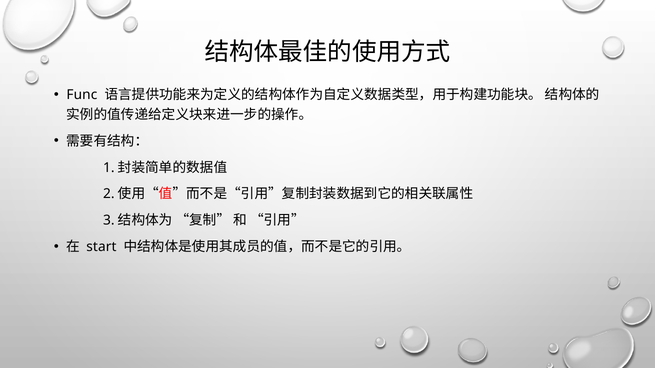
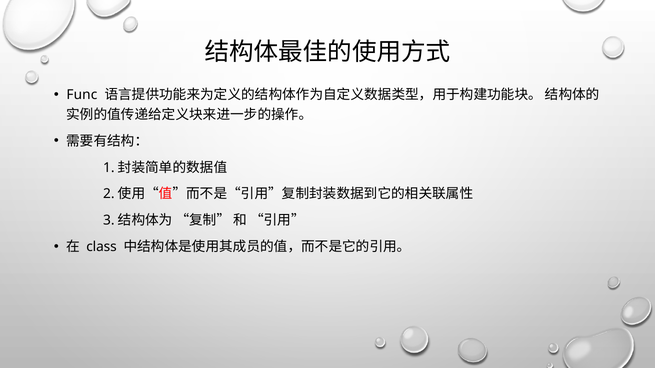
start: start -> class
